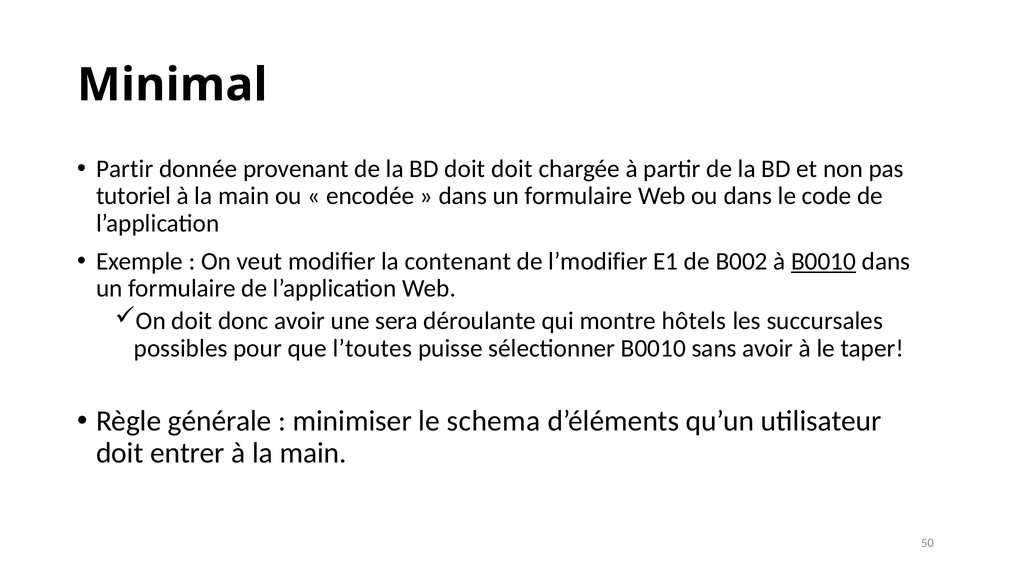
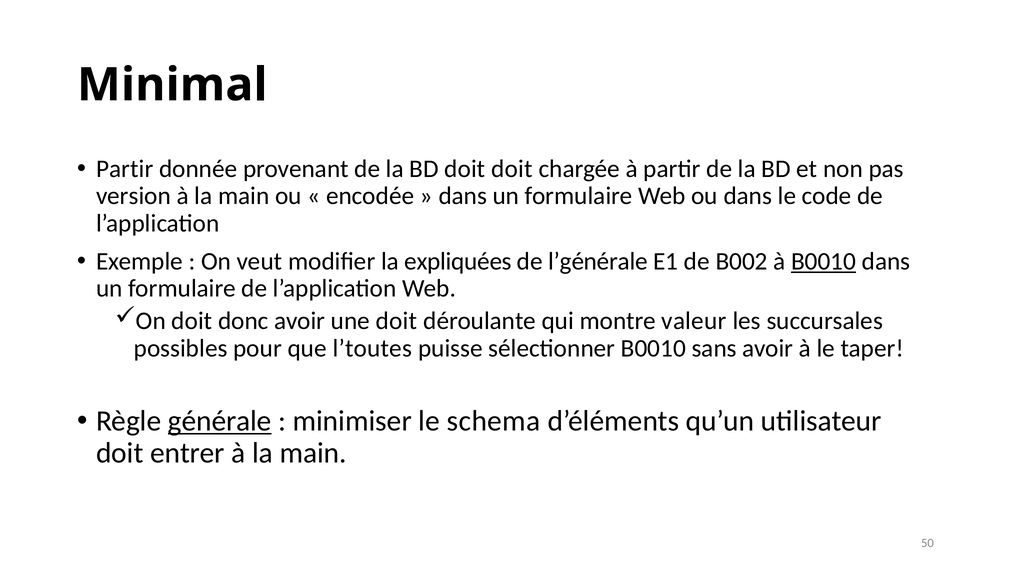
tutoriel: tutoriel -> version
contenant: contenant -> expliquées
l’modifier: l’modifier -> l’générale
une sera: sera -> doit
hôtels: hôtels -> valeur
générale underline: none -> present
